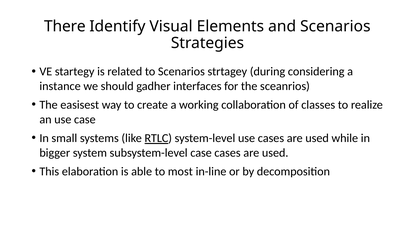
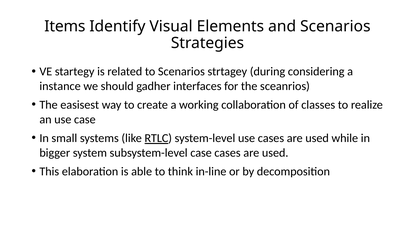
There: There -> Items
most: most -> think
